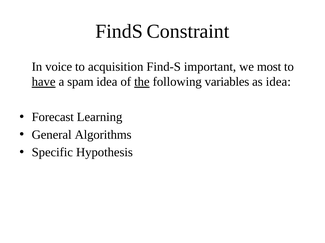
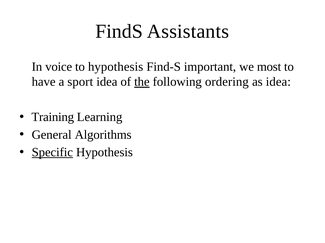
Constraint: Constraint -> Assistants
to acquisition: acquisition -> hypothesis
have underline: present -> none
spam: spam -> sport
variables: variables -> ordering
Forecast: Forecast -> Training
Specific underline: none -> present
